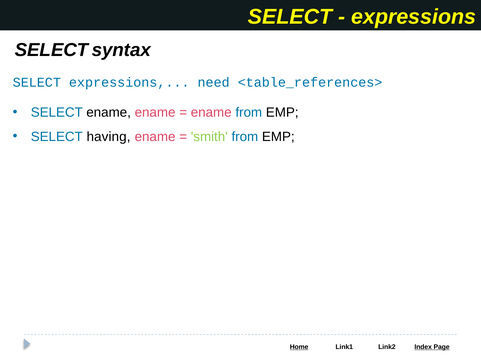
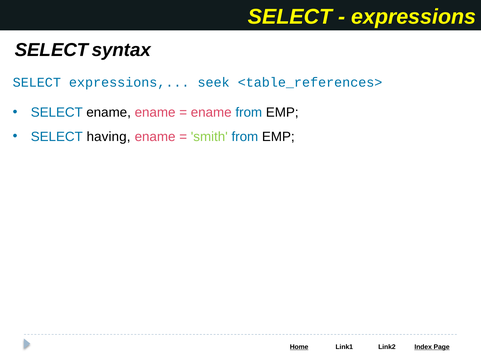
need: need -> seek
